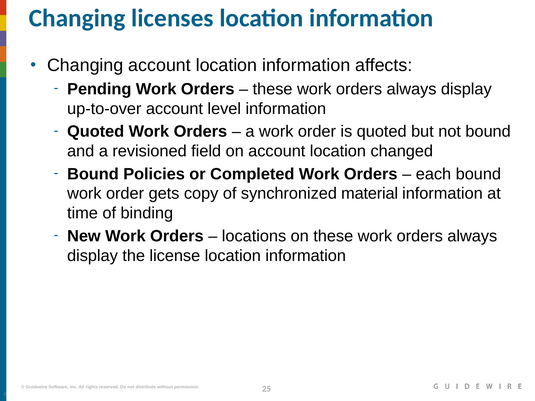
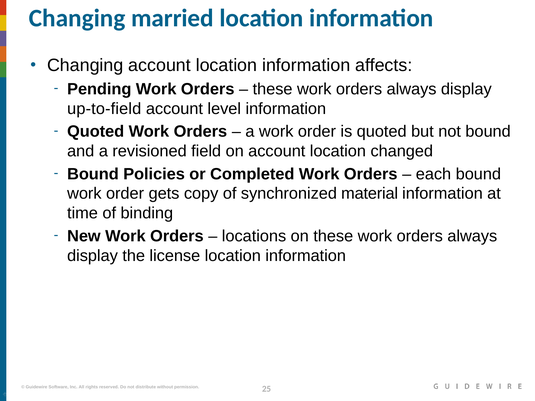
licenses: licenses -> married
up-to-over: up-to-over -> up-to-field
